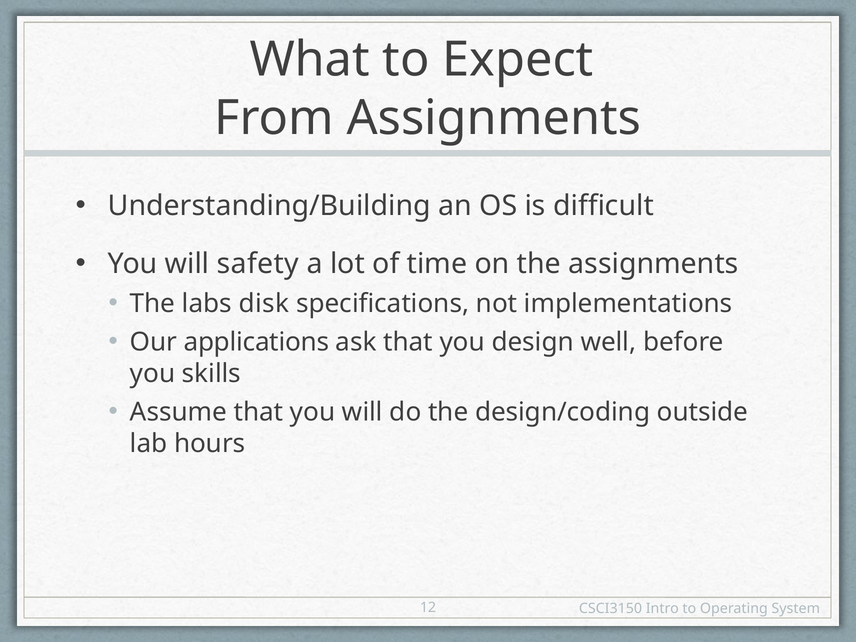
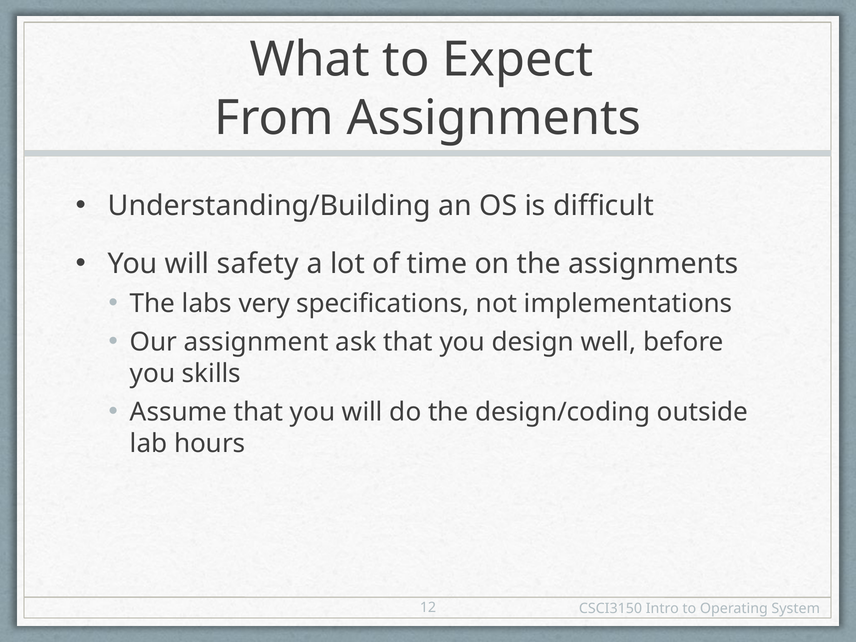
disk: disk -> very
applications: applications -> assignment
